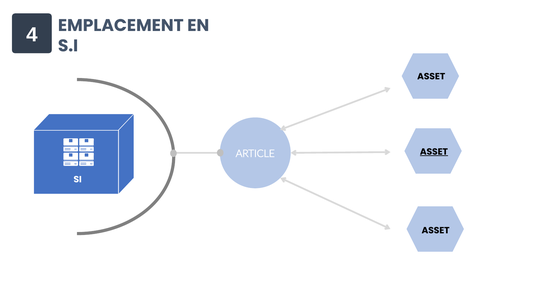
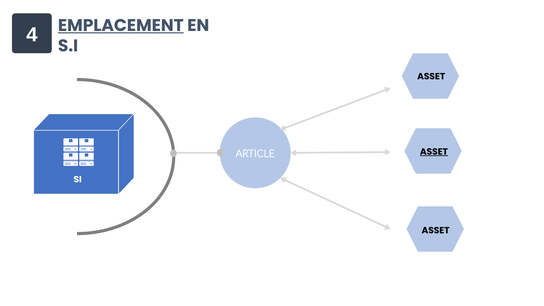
EMPLACEMENT underline: none -> present
